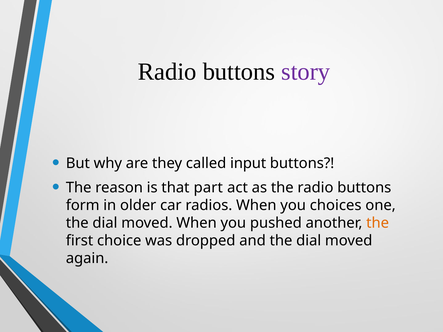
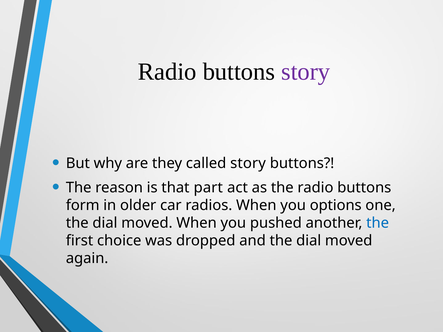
called input: input -> story
choices: choices -> options
the at (378, 223) colour: orange -> blue
